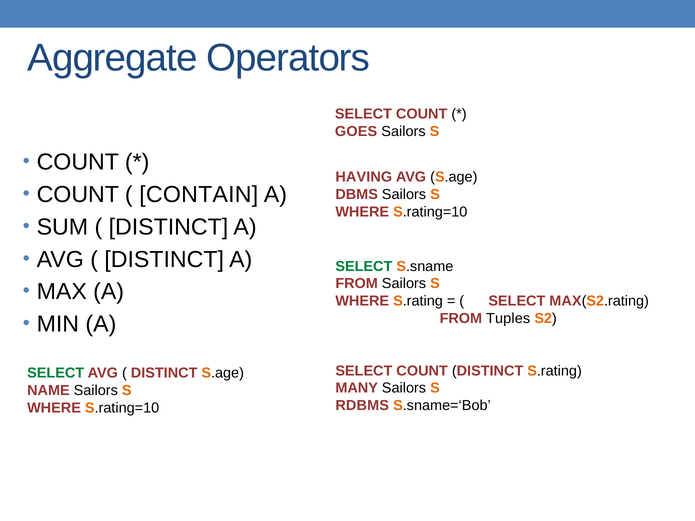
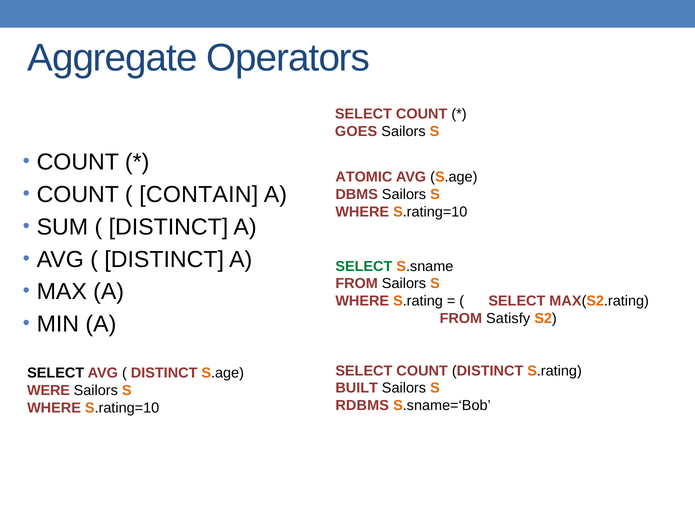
HAVING: HAVING -> ATOMIC
Tuples: Tuples -> Satisfy
SELECT at (56, 373) colour: green -> black
MANY: MANY -> BUILT
NAME: NAME -> WERE
